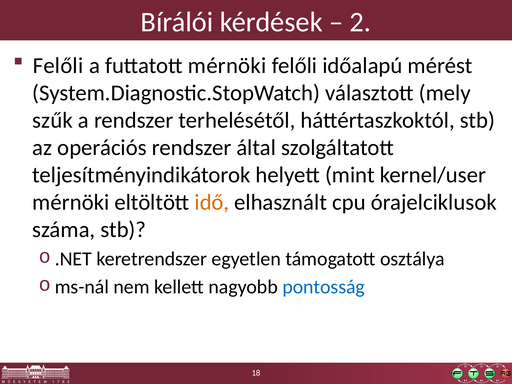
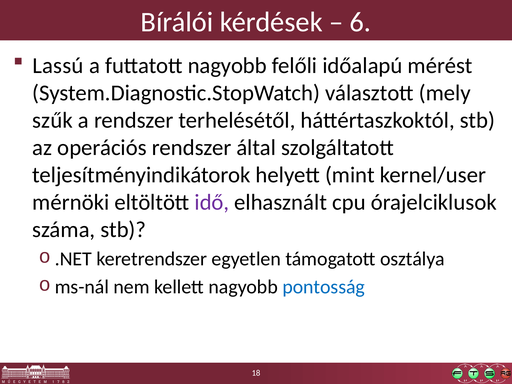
2: 2 -> 6
Felőli at (58, 66): Felőli -> Lassú
futtatott mérnöki: mérnöki -> nagyobb
idő colour: orange -> purple
